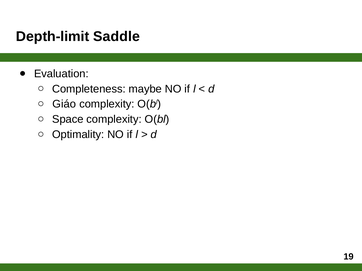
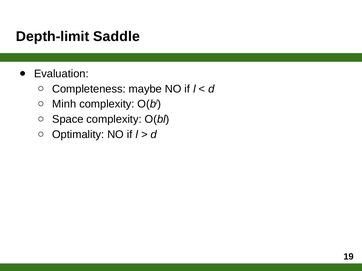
Giáo: Giáo -> Minh
